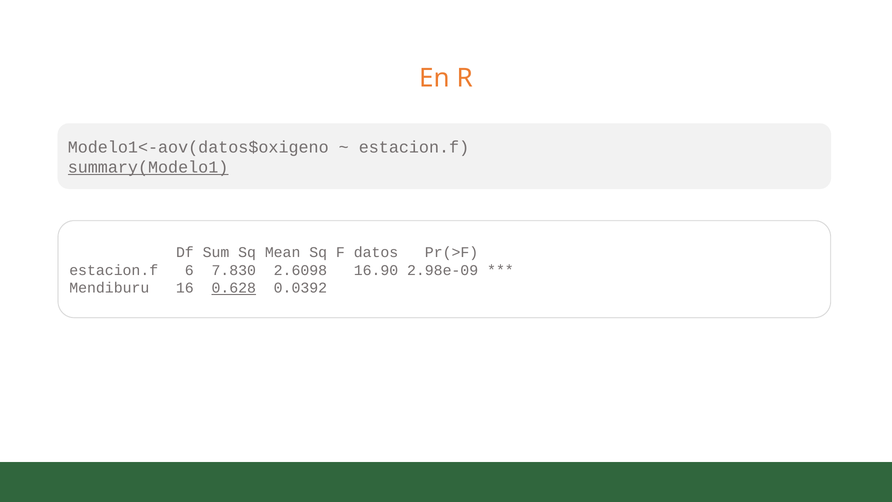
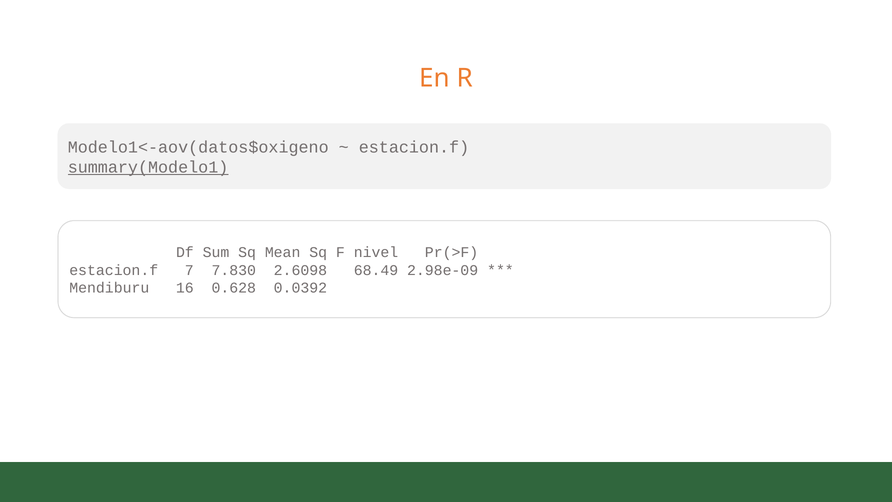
datos: datos -> nivel
6: 6 -> 7
16.90: 16.90 -> 68.49
0.628 underline: present -> none
